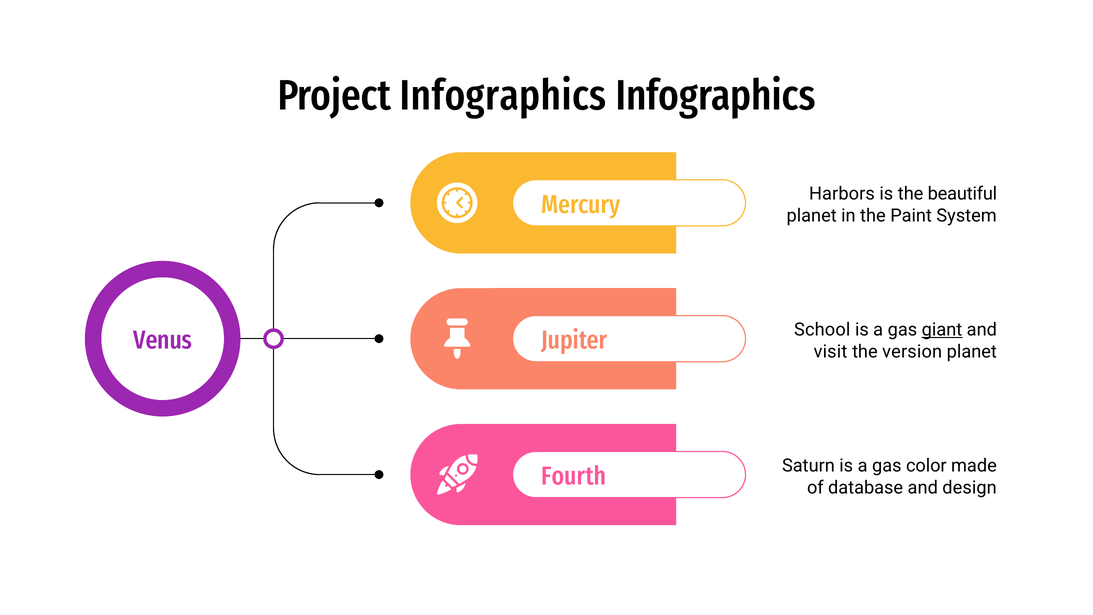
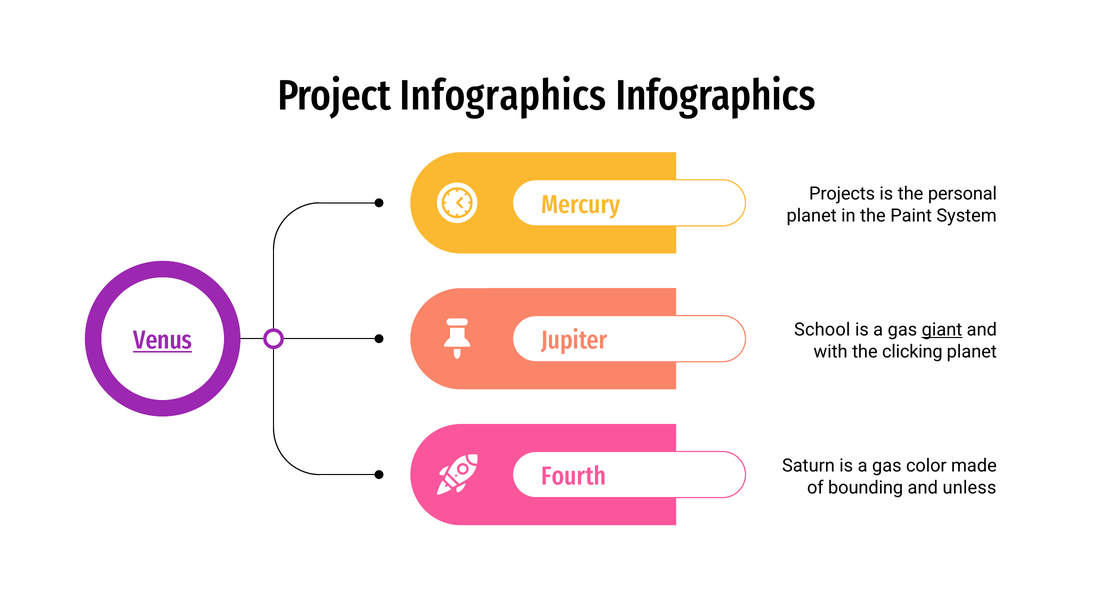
Harbors: Harbors -> Projects
beautiful: beautiful -> personal
Venus underline: none -> present
visit: visit -> with
version: version -> clicking
database: database -> bounding
design: design -> unless
